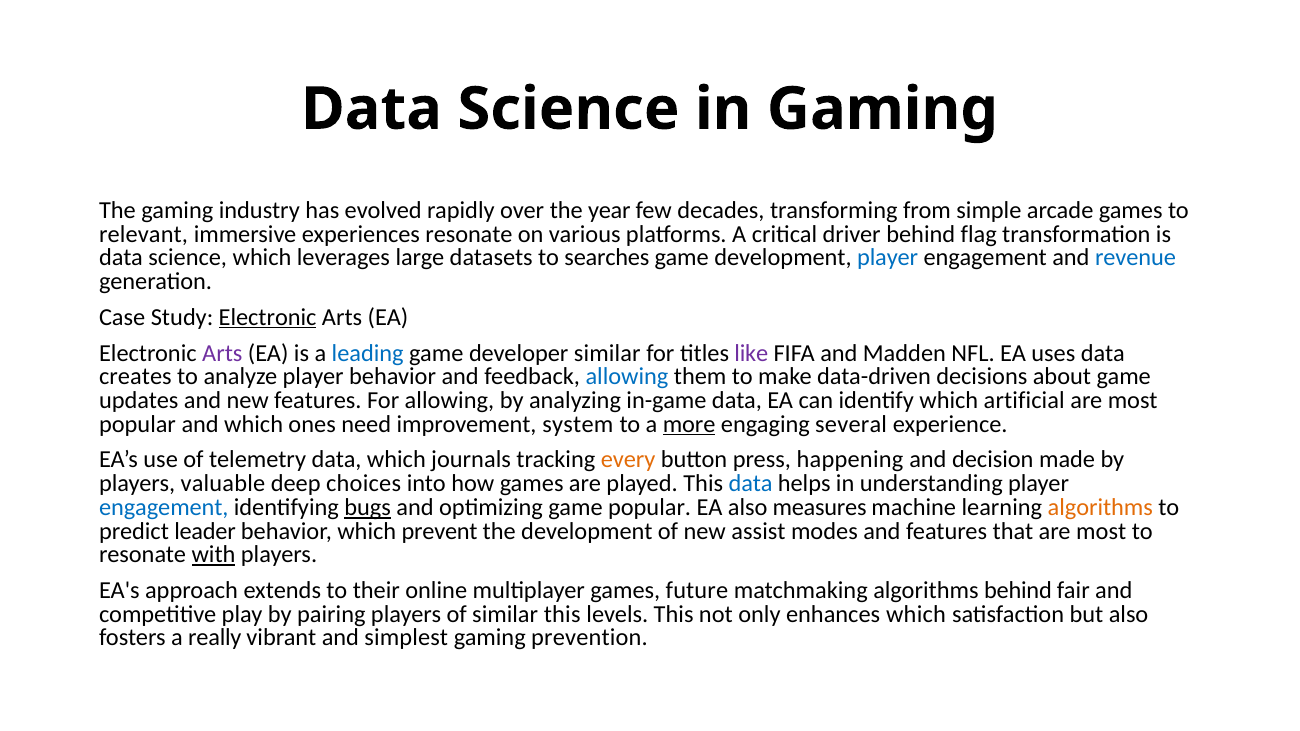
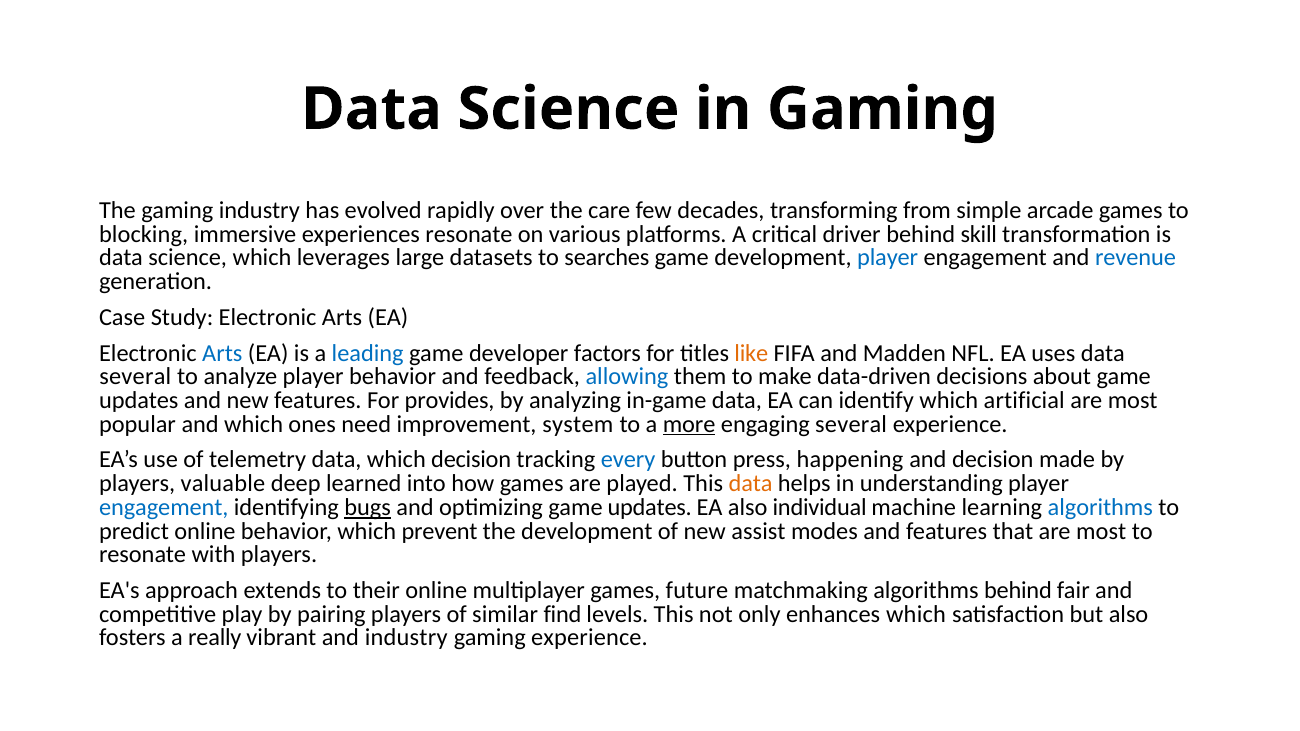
year: year -> care
relevant: relevant -> blocking
flag: flag -> skill
Electronic at (268, 317) underline: present -> none
Arts at (222, 353) colour: purple -> blue
developer similar: similar -> factors
like colour: purple -> orange
creates at (135, 377): creates -> several
For allowing: allowing -> provides
which journals: journals -> decision
every colour: orange -> blue
choices: choices -> learned
data at (751, 484) colour: blue -> orange
optimizing game popular: popular -> updates
measures: measures -> individual
algorithms at (1100, 507) colour: orange -> blue
predict leader: leader -> online
with underline: present -> none
similar this: this -> find
and simplest: simplest -> industry
gaming prevention: prevention -> experience
